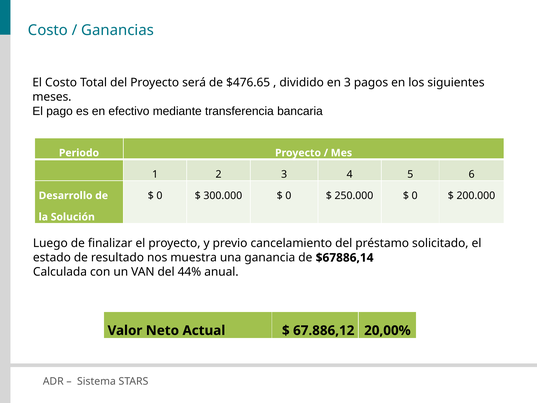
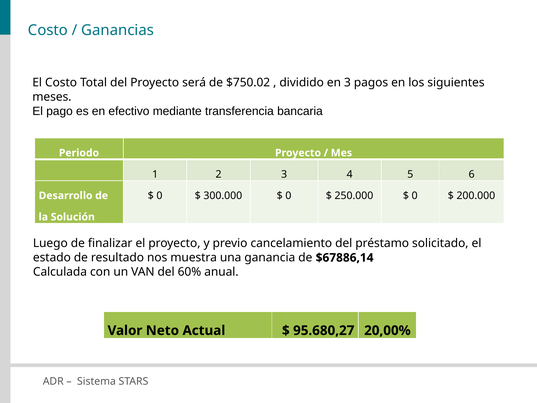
$476.65: $476.65 -> $750.02
44%: 44% -> 60%
67.886,12: 67.886,12 -> 95.680,27
